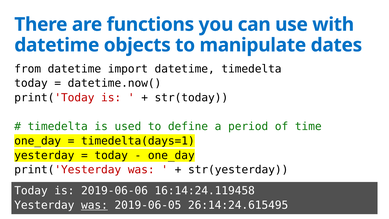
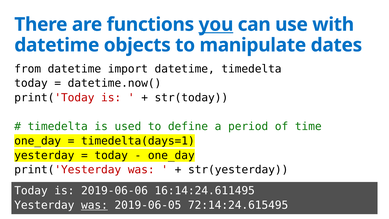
you underline: none -> present
16:14:24.119458: 16:14:24.119458 -> 16:14:24.611495
26:14:24.615495: 26:14:24.615495 -> 72:14:24.615495
